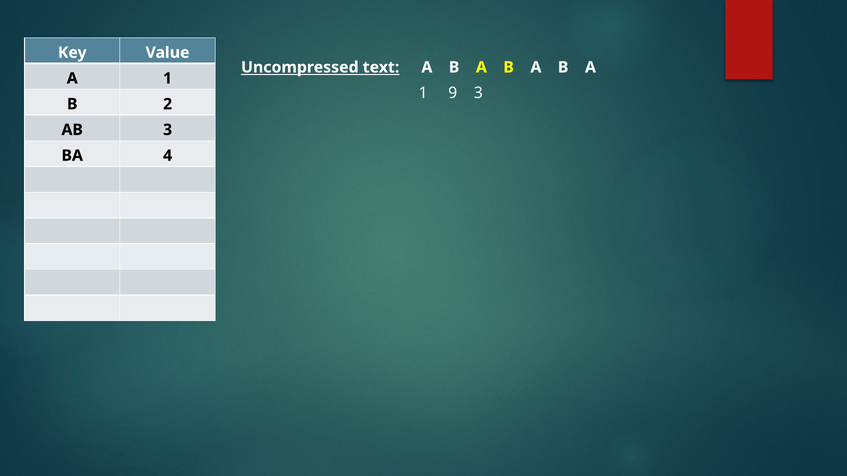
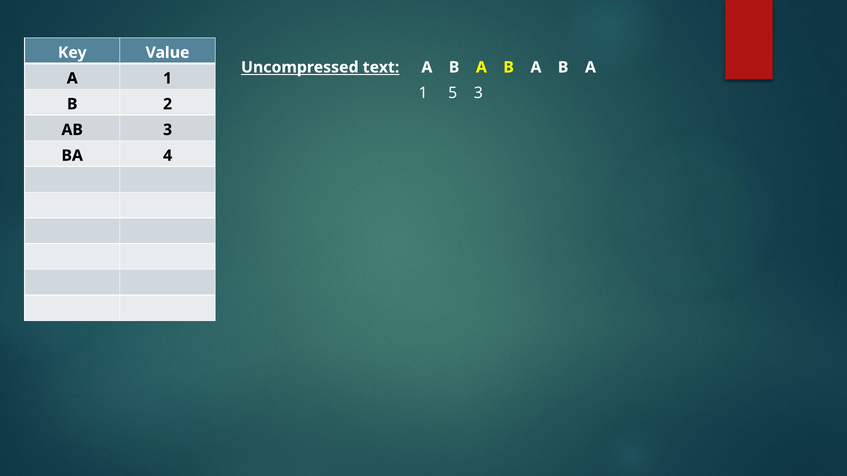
9: 9 -> 5
